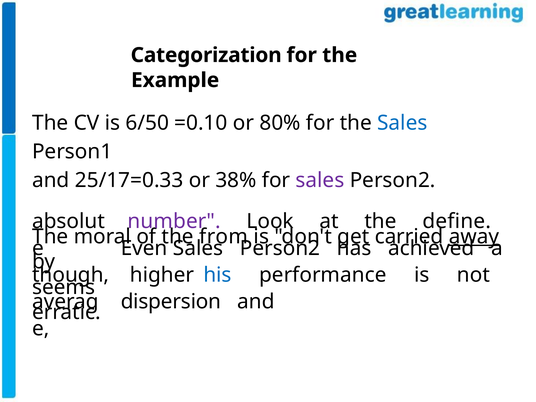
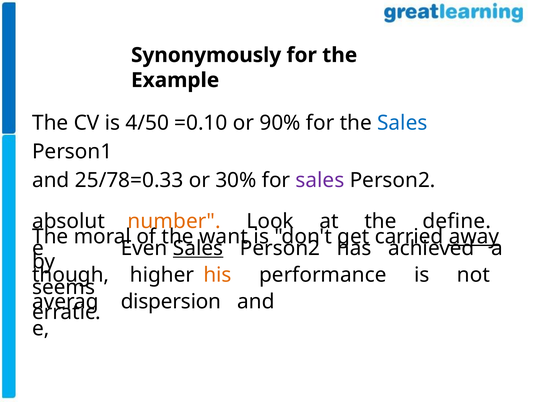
Categorization: Categorization -> Synonymously
6/50: 6/50 -> 4/50
80%: 80% -> 90%
25/17=0.33: 25/17=0.33 -> 25/78=0.33
38%: 38% -> 30%
number colour: purple -> orange
from: from -> want
Sales at (198, 248) underline: none -> present
his colour: blue -> orange
